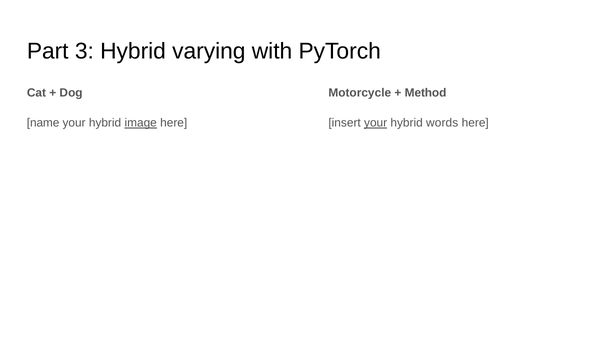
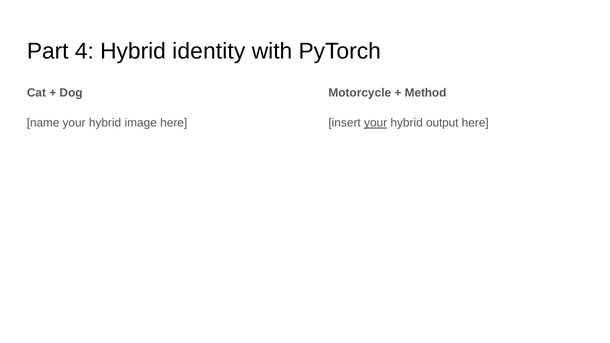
3: 3 -> 4
varying: varying -> identity
image underline: present -> none
words: words -> output
